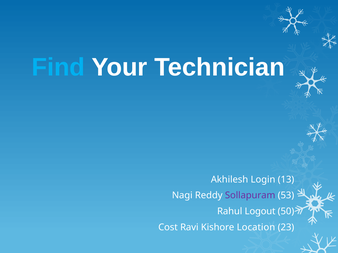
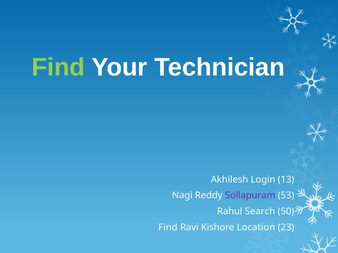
Find at (58, 67) colour: light blue -> light green
Logout: Logout -> Search
Cost at (168, 228): Cost -> Find
